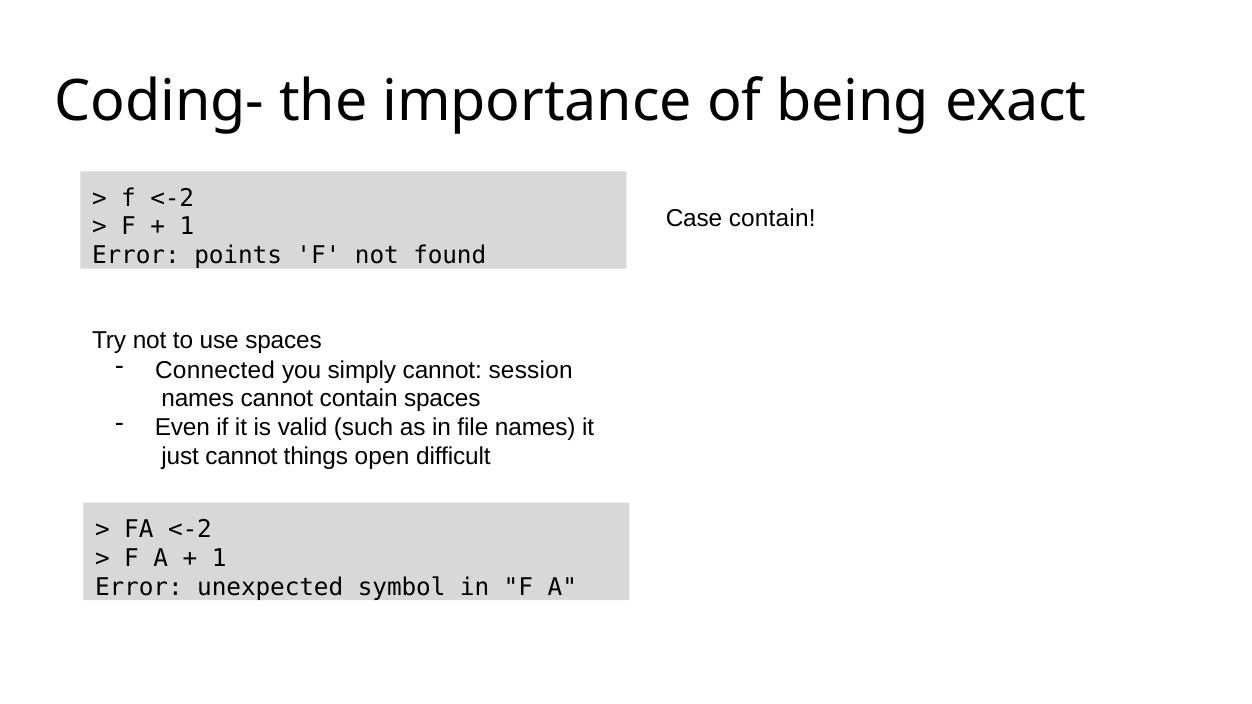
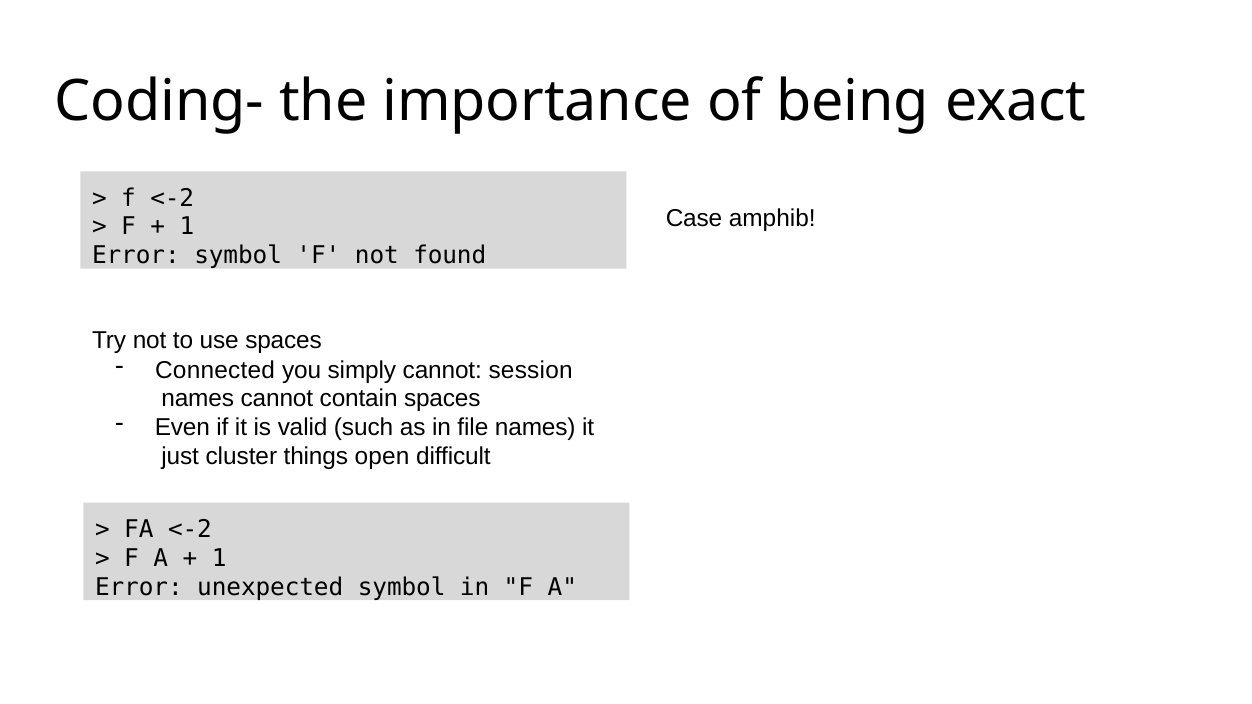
Case contain: contain -> amphib
Error points: points -> symbol
just cannot: cannot -> cluster
